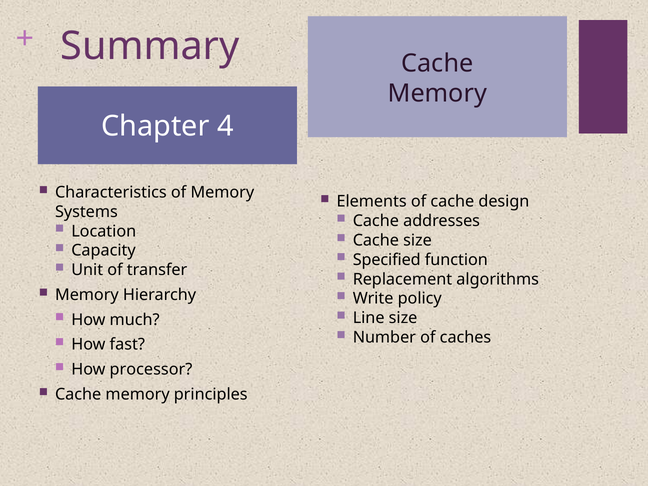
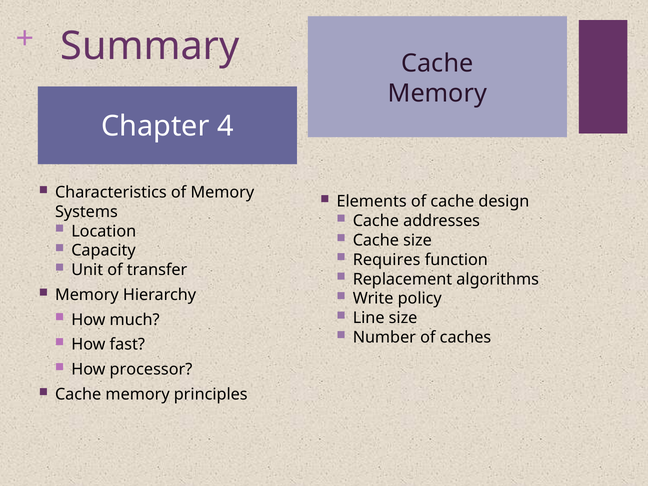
Specified: Specified -> Requires
